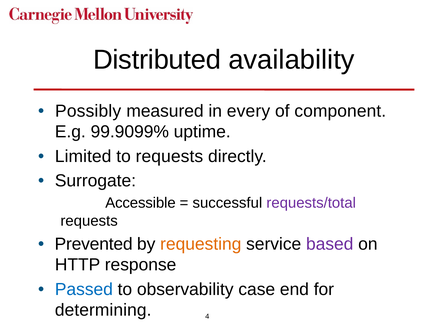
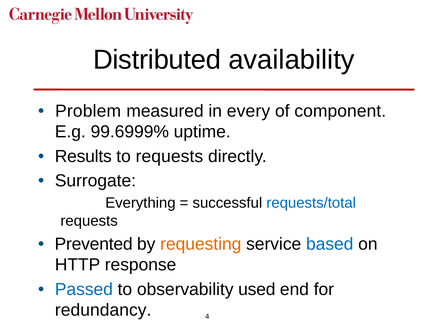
Possibly: Possibly -> Problem
99.9099%: 99.9099% -> 99.6999%
Limited: Limited -> Results
Accessible: Accessible -> Everything
requests/total colour: purple -> blue
based colour: purple -> blue
case: case -> used
determining: determining -> redundancy
